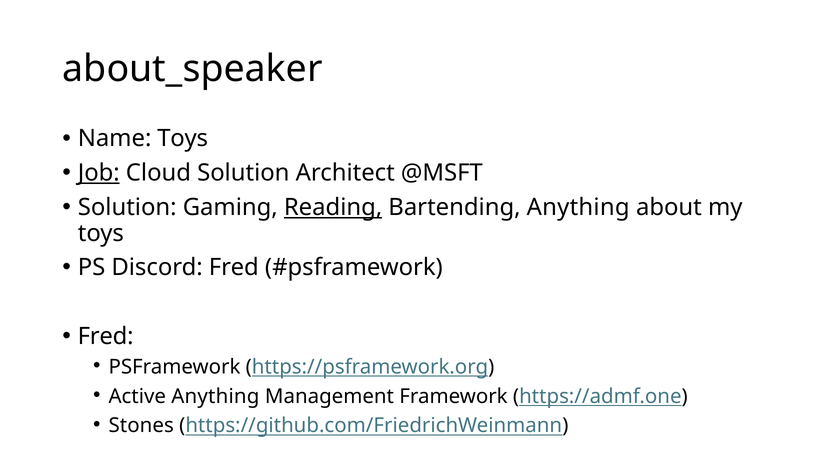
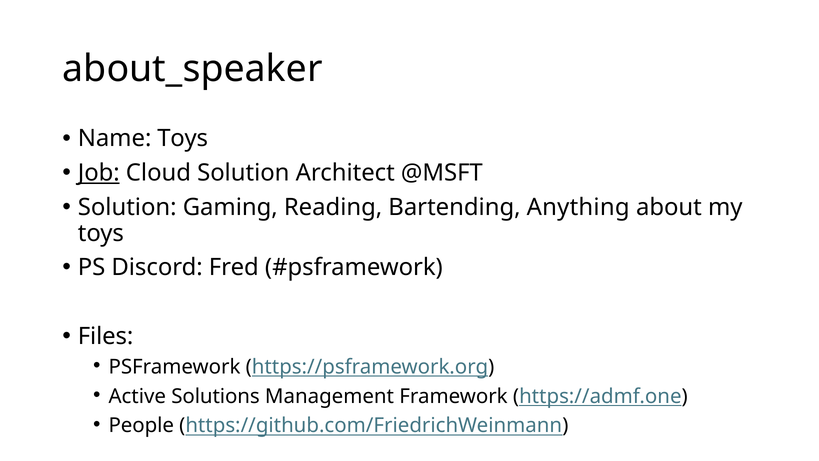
Reading underline: present -> none
Fred at (106, 336): Fred -> Files
Active Anything: Anything -> Solutions
Stones: Stones -> People
